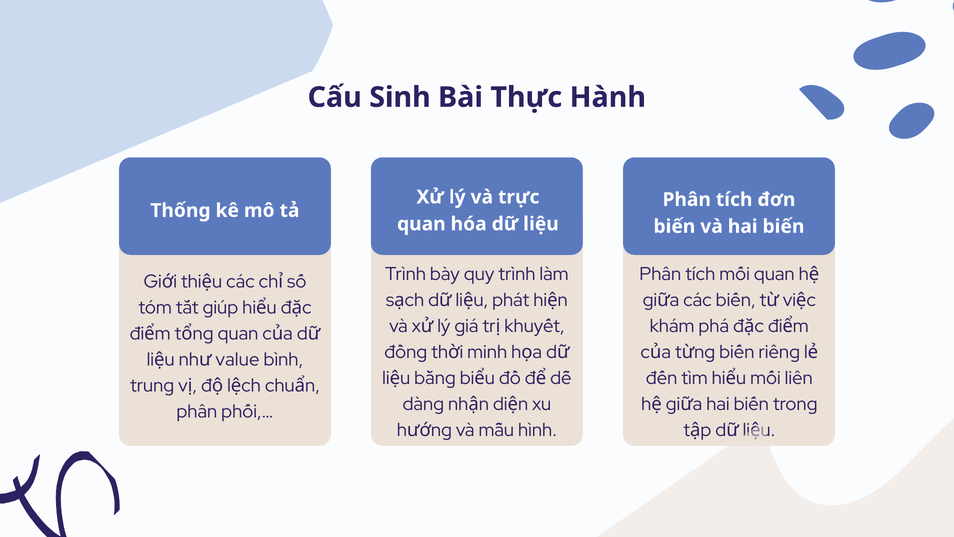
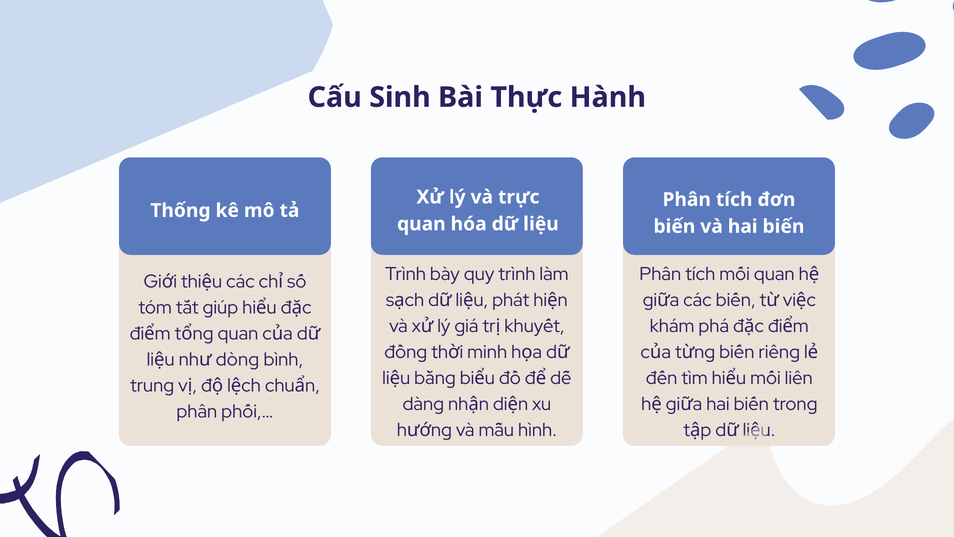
value: value -> dòng
